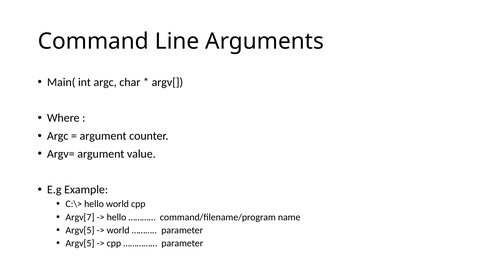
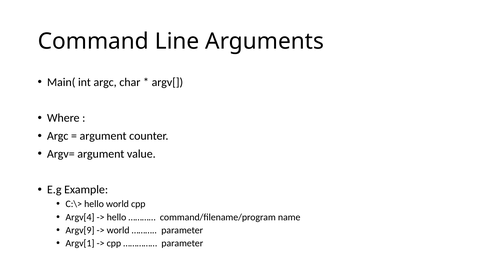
Argv[7: Argv[7 -> Argv[4
Argv[5 at (80, 231): Argv[5 -> Argv[9
Argv[5 at (80, 244): Argv[5 -> Argv[1
